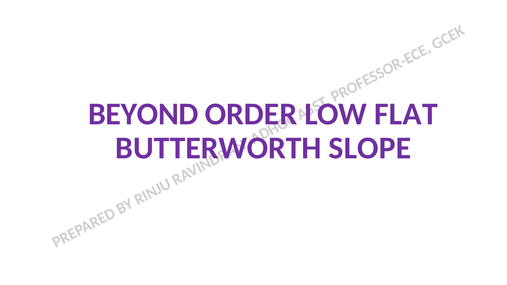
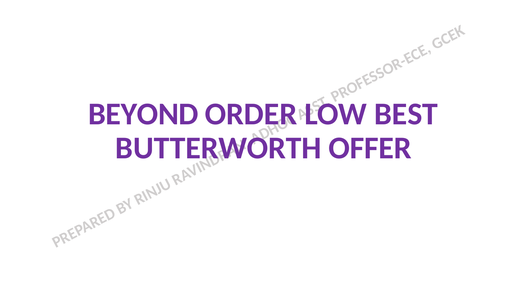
FLAT: FLAT -> BEST
SLOPE: SLOPE -> OFFER
